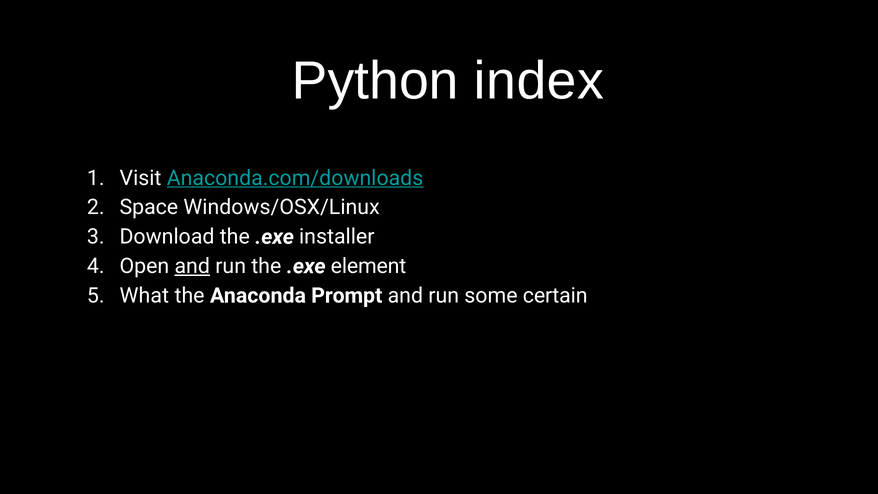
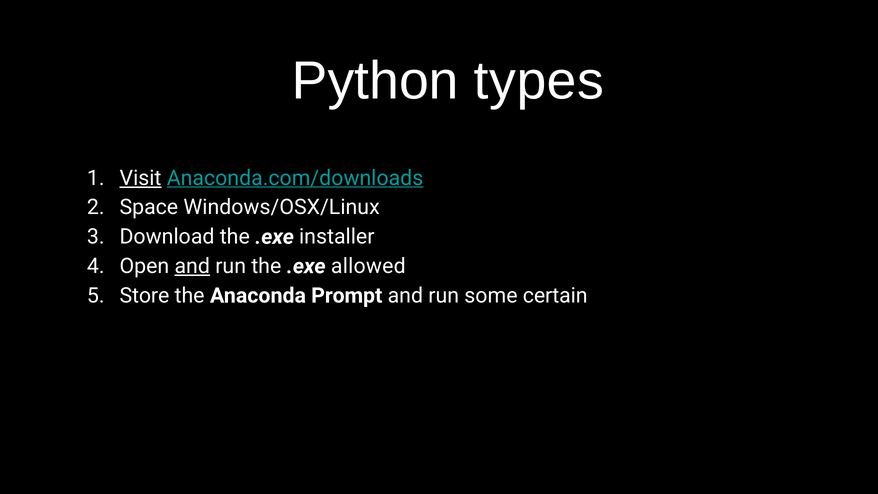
index: index -> types
Visit underline: none -> present
element: element -> allowed
What: What -> Store
